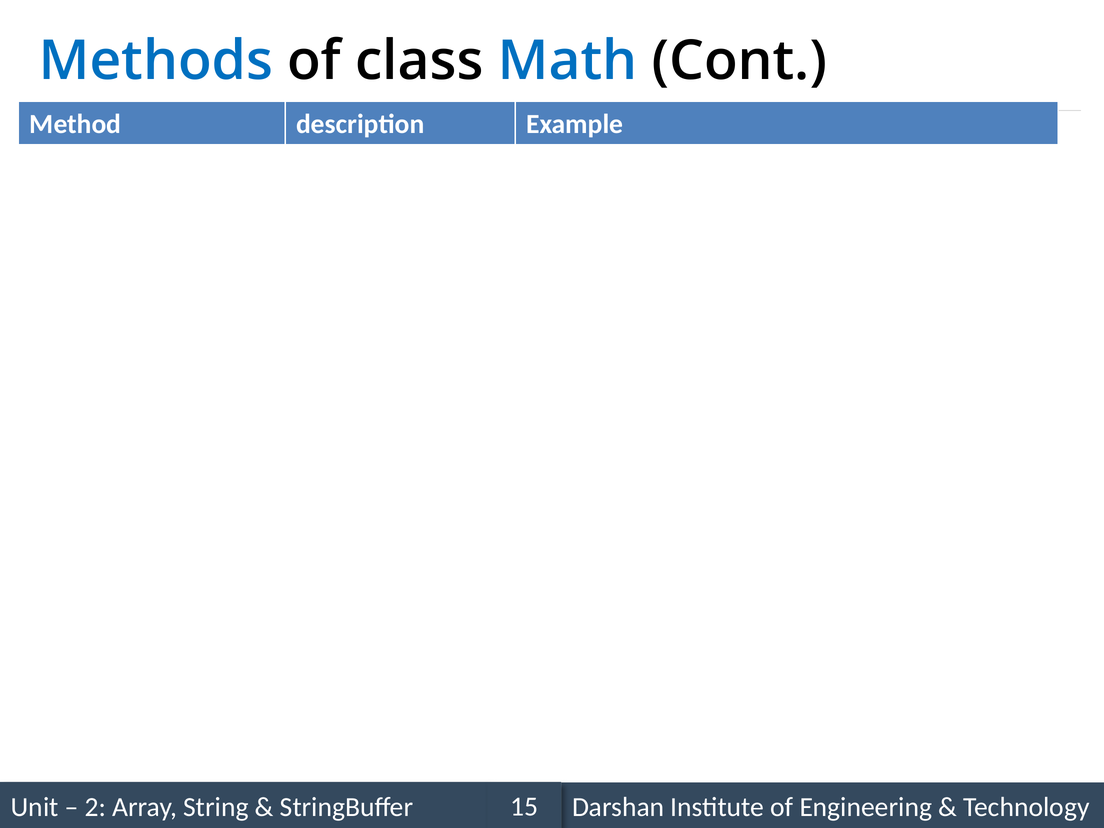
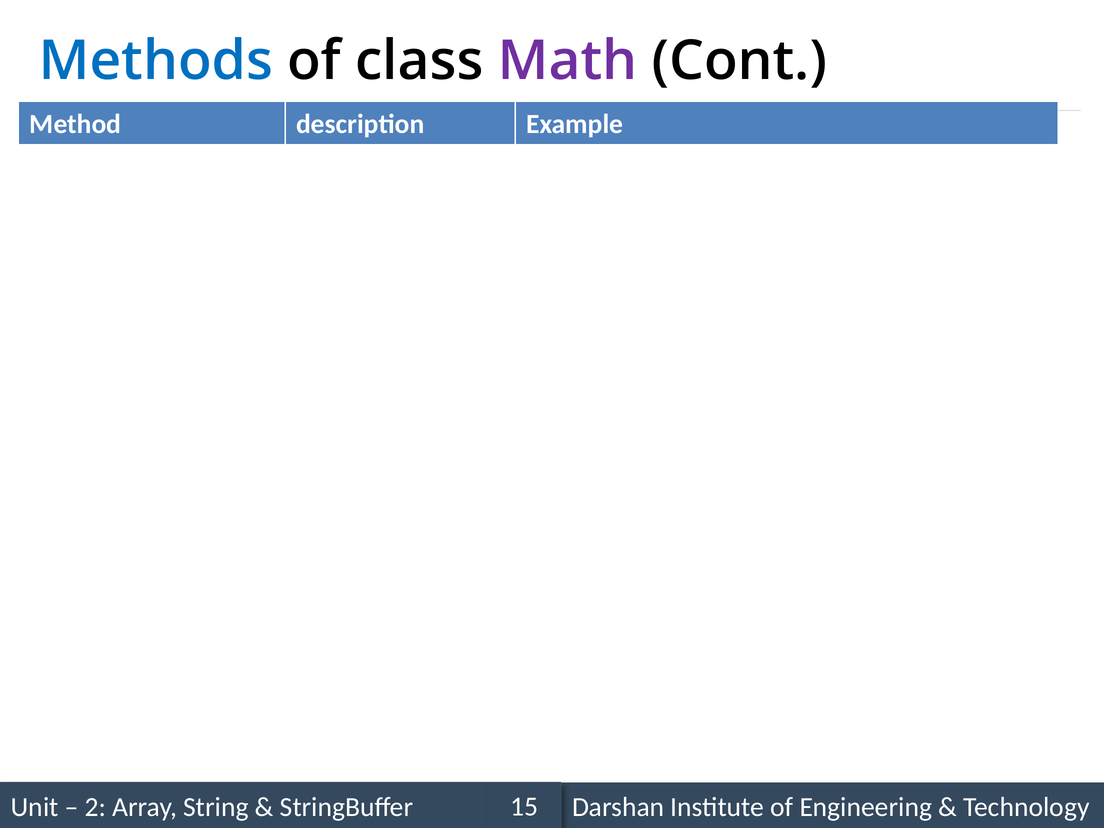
Math colour: blue -> purple
